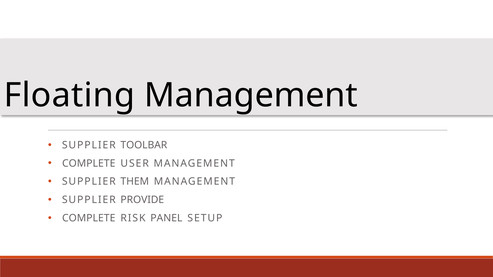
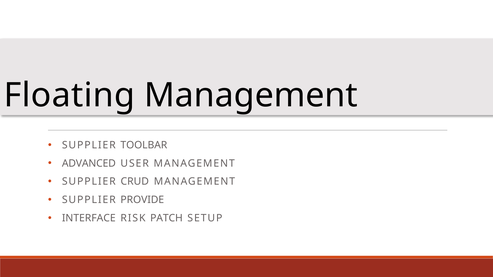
COMPLETE at (89, 163): COMPLETE -> ADVANCED
THEM: THEM -> CRUD
COMPLETE at (89, 218): COMPLETE -> INTERFACE
PANEL: PANEL -> PATCH
